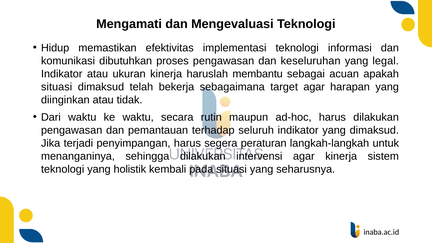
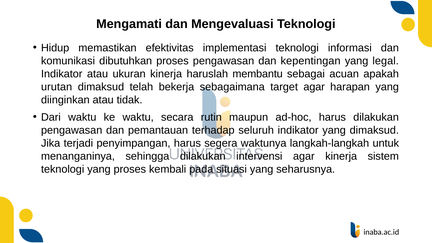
keseluruhan: keseluruhan -> kepentingan
situasi at (57, 87): situasi -> urutan
peraturan: peraturan -> waktunya
yang holistik: holistik -> proses
